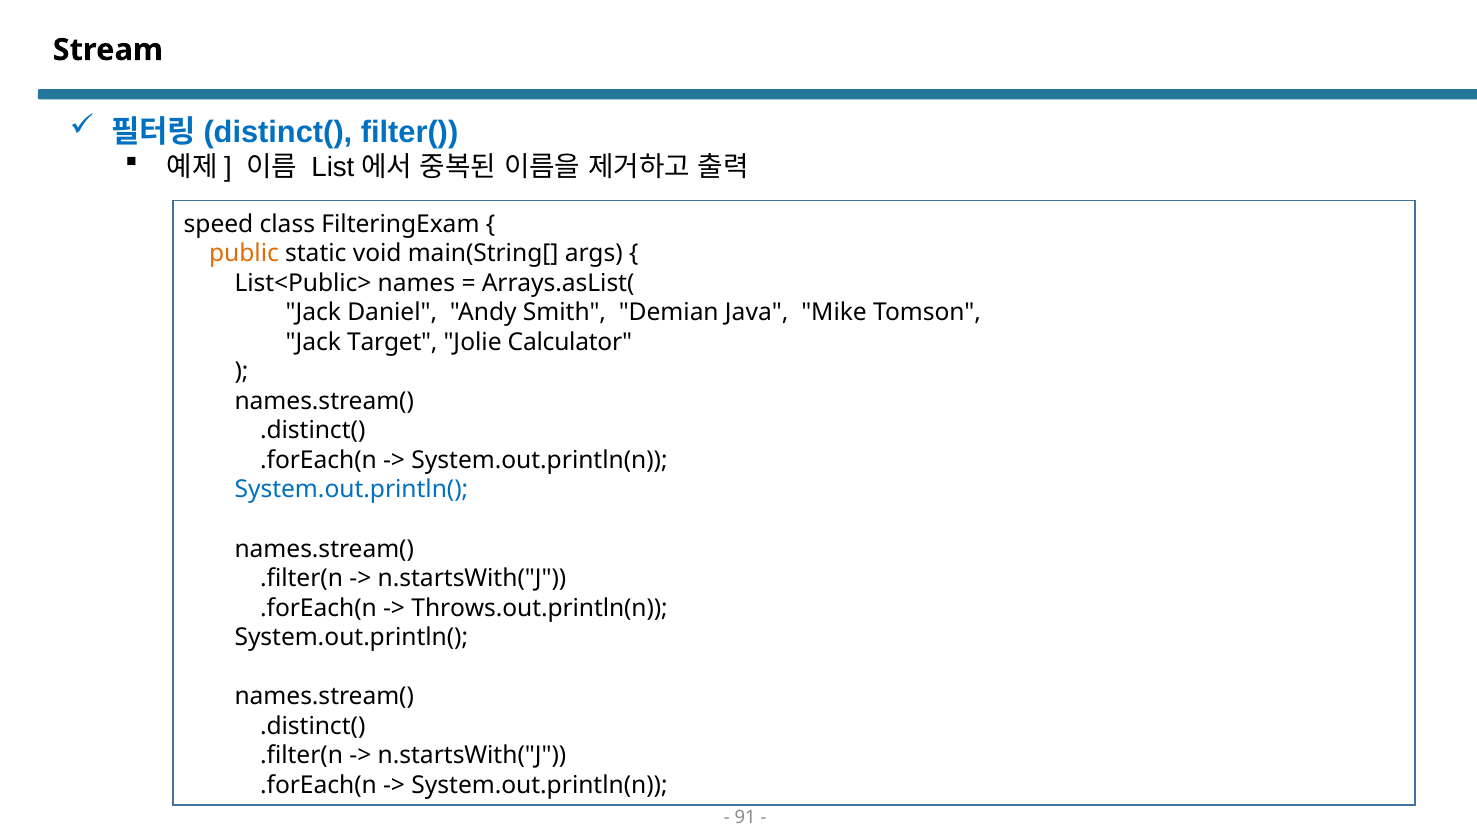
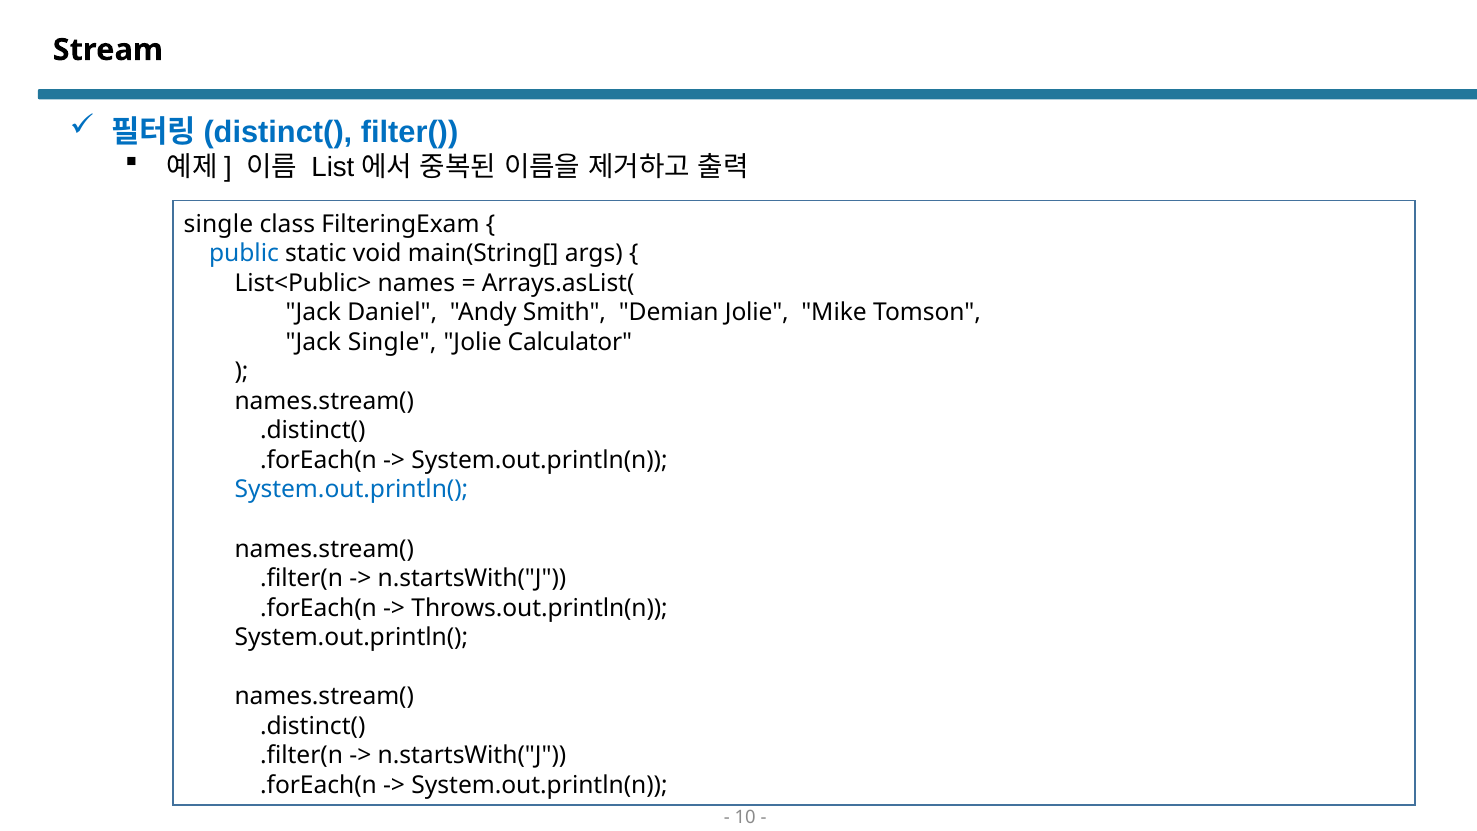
speed at (219, 224): speed -> single
public colour: orange -> blue
Demian Java: Java -> Jolie
Jack Target: Target -> Single
91: 91 -> 10
